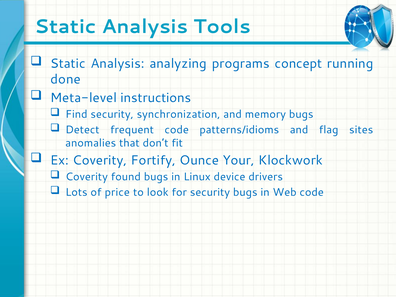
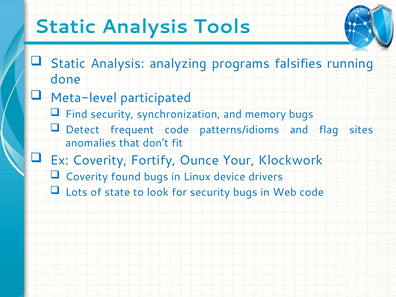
concept: concept -> falsifies
instructions: instructions -> participated
price: price -> state
